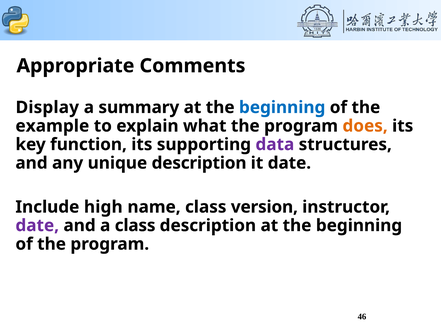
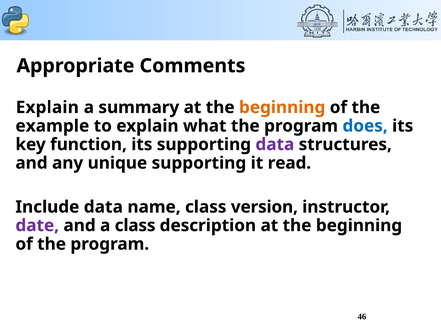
Display at (47, 107): Display -> Explain
beginning at (282, 107) colour: blue -> orange
does colour: orange -> blue
unique description: description -> supporting
it date: date -> read
Include high: high -> data
